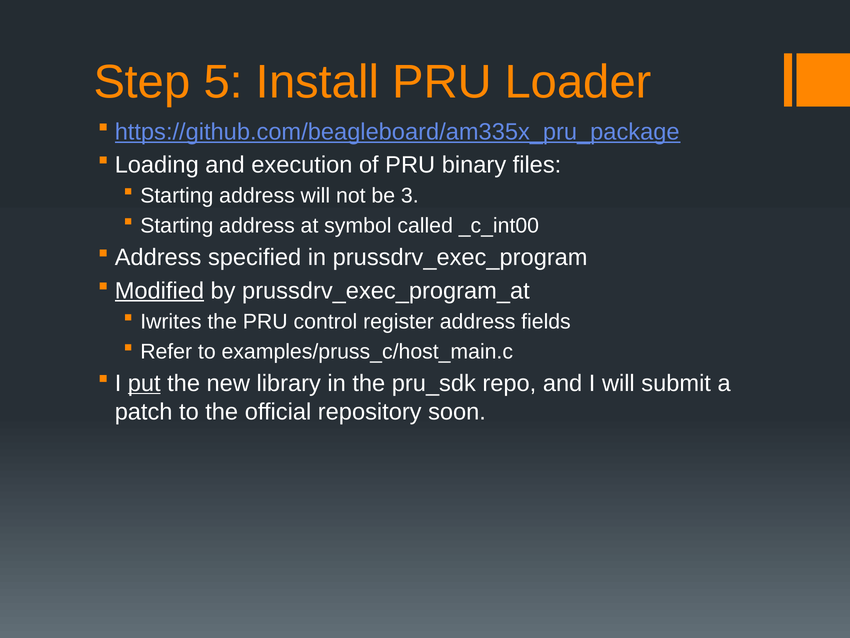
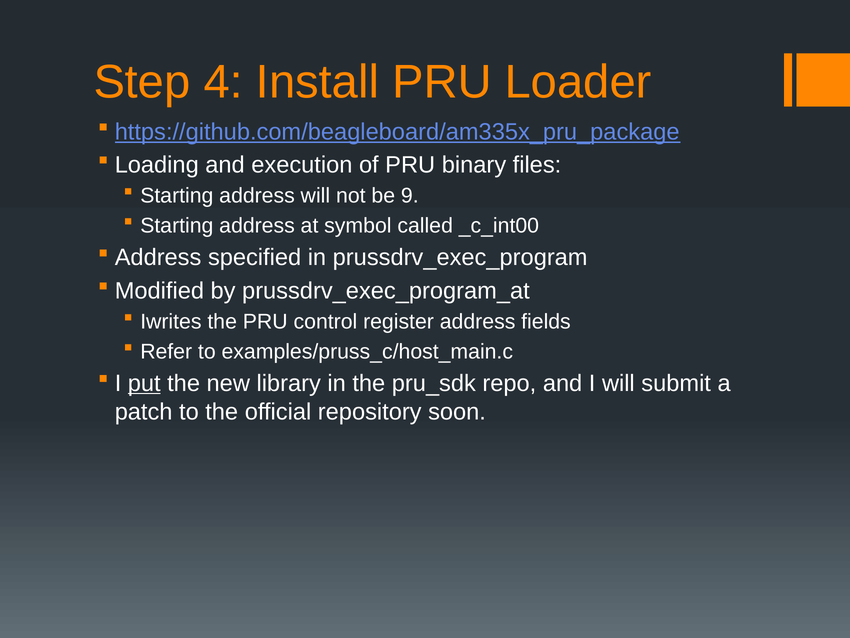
5: 5 -> 4
3: 3 -> 9
Modified underline: present -> none
